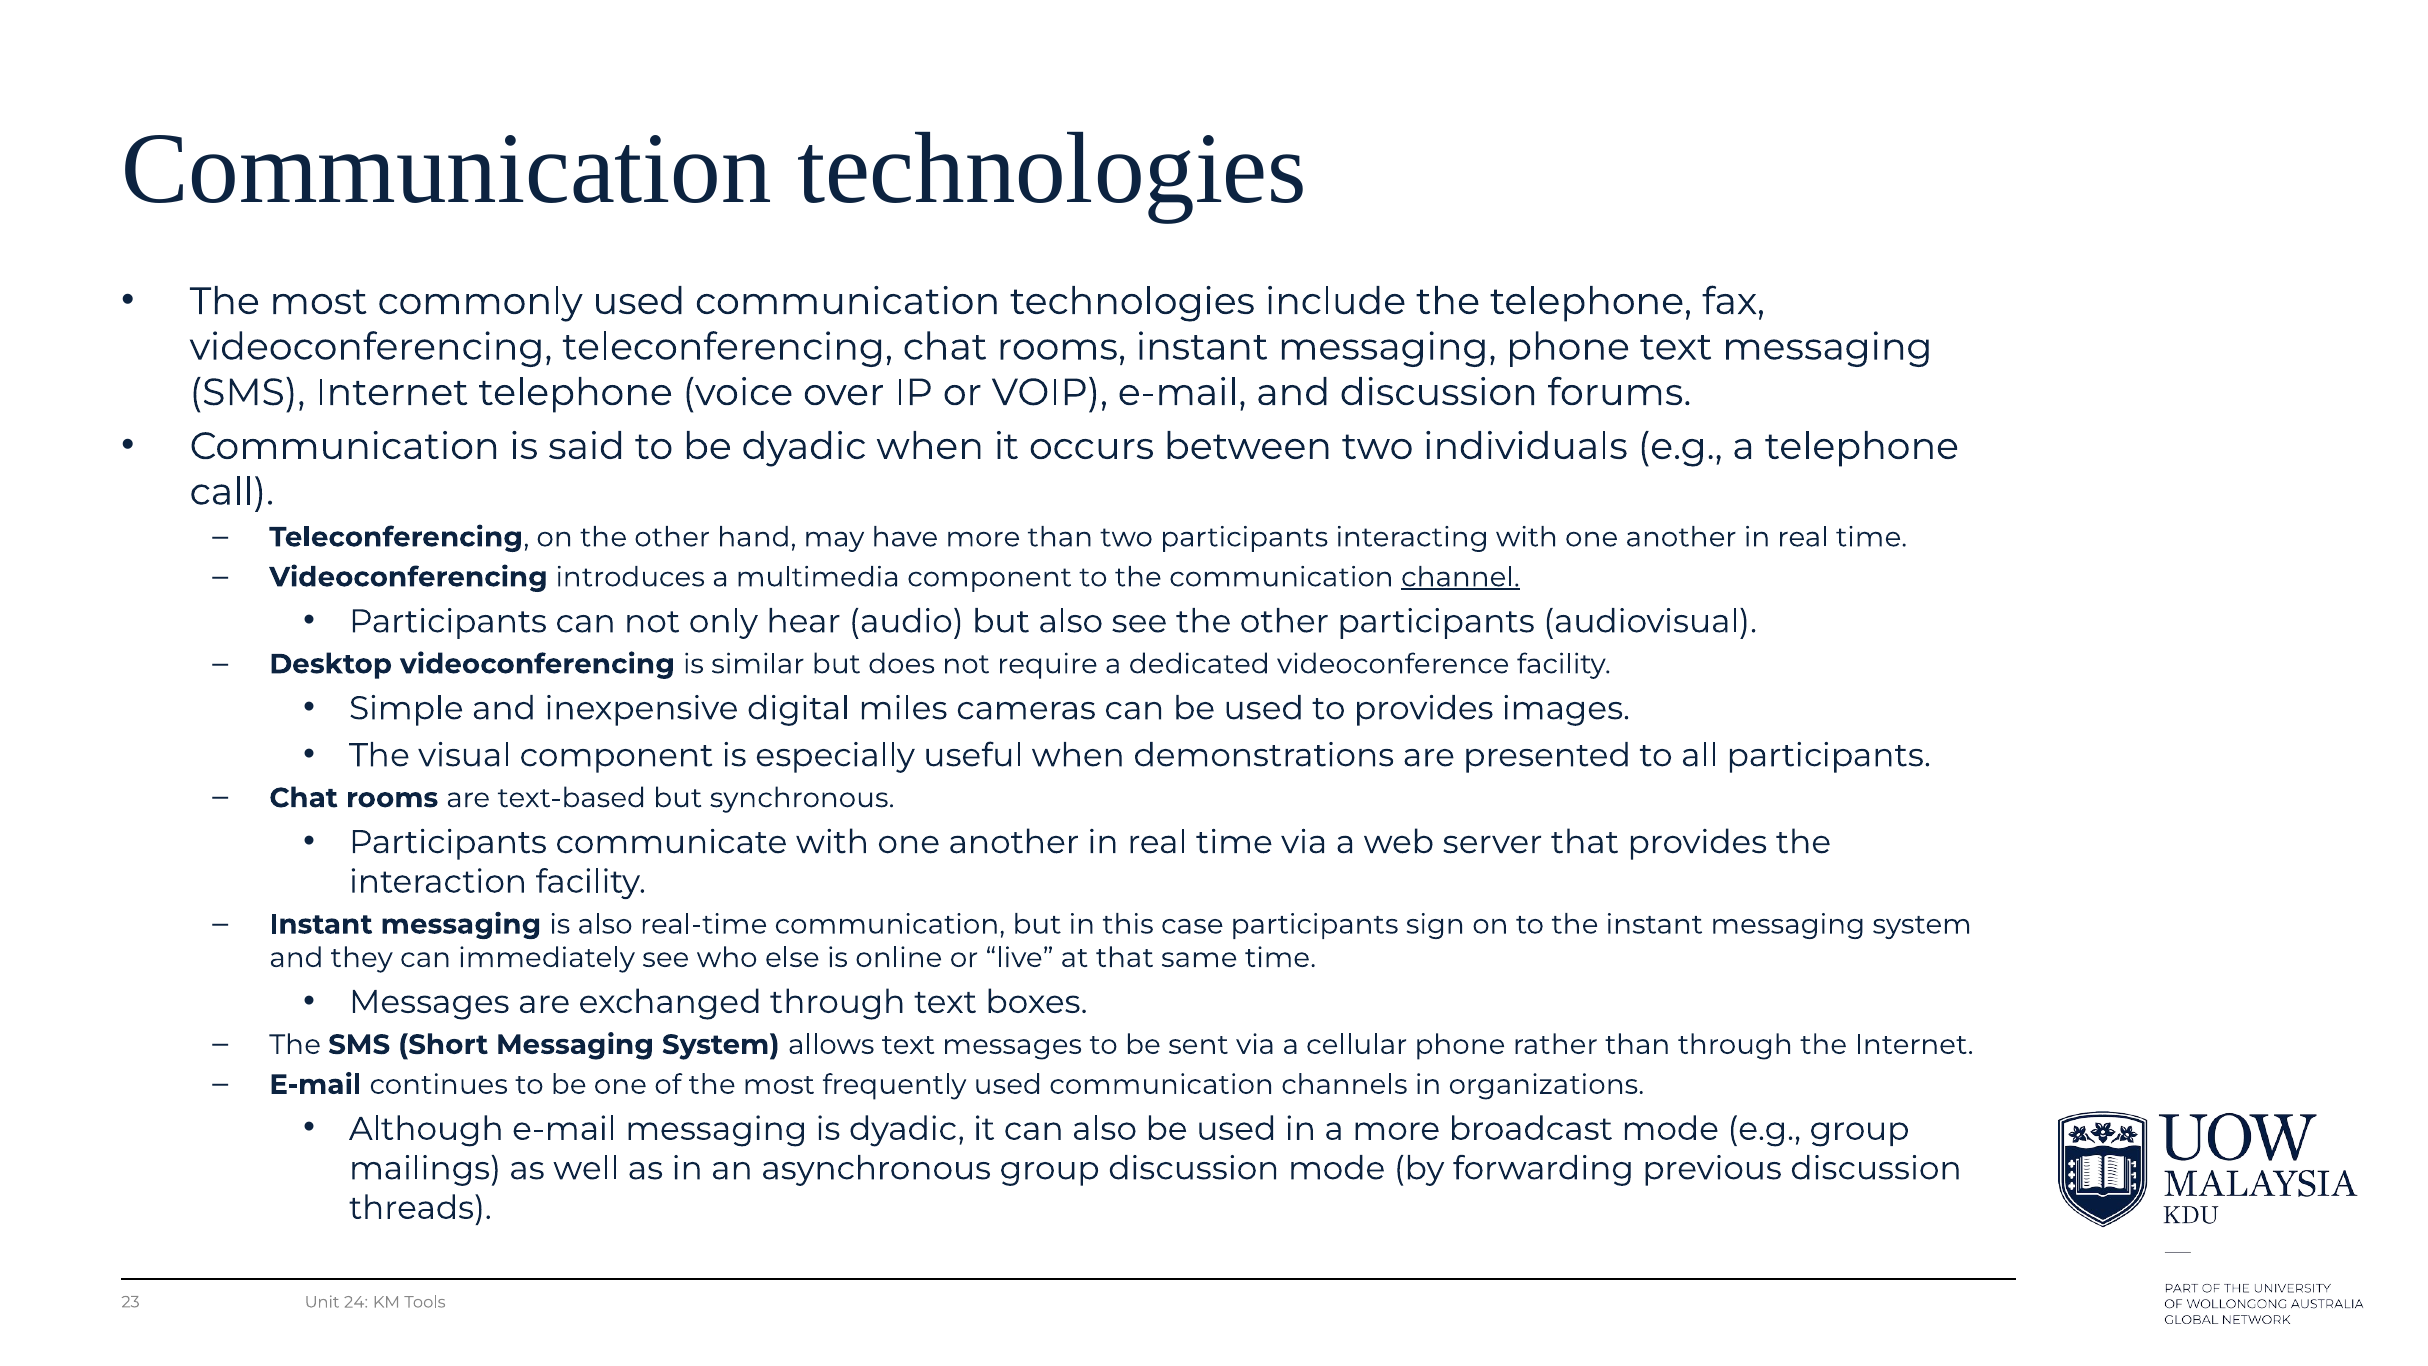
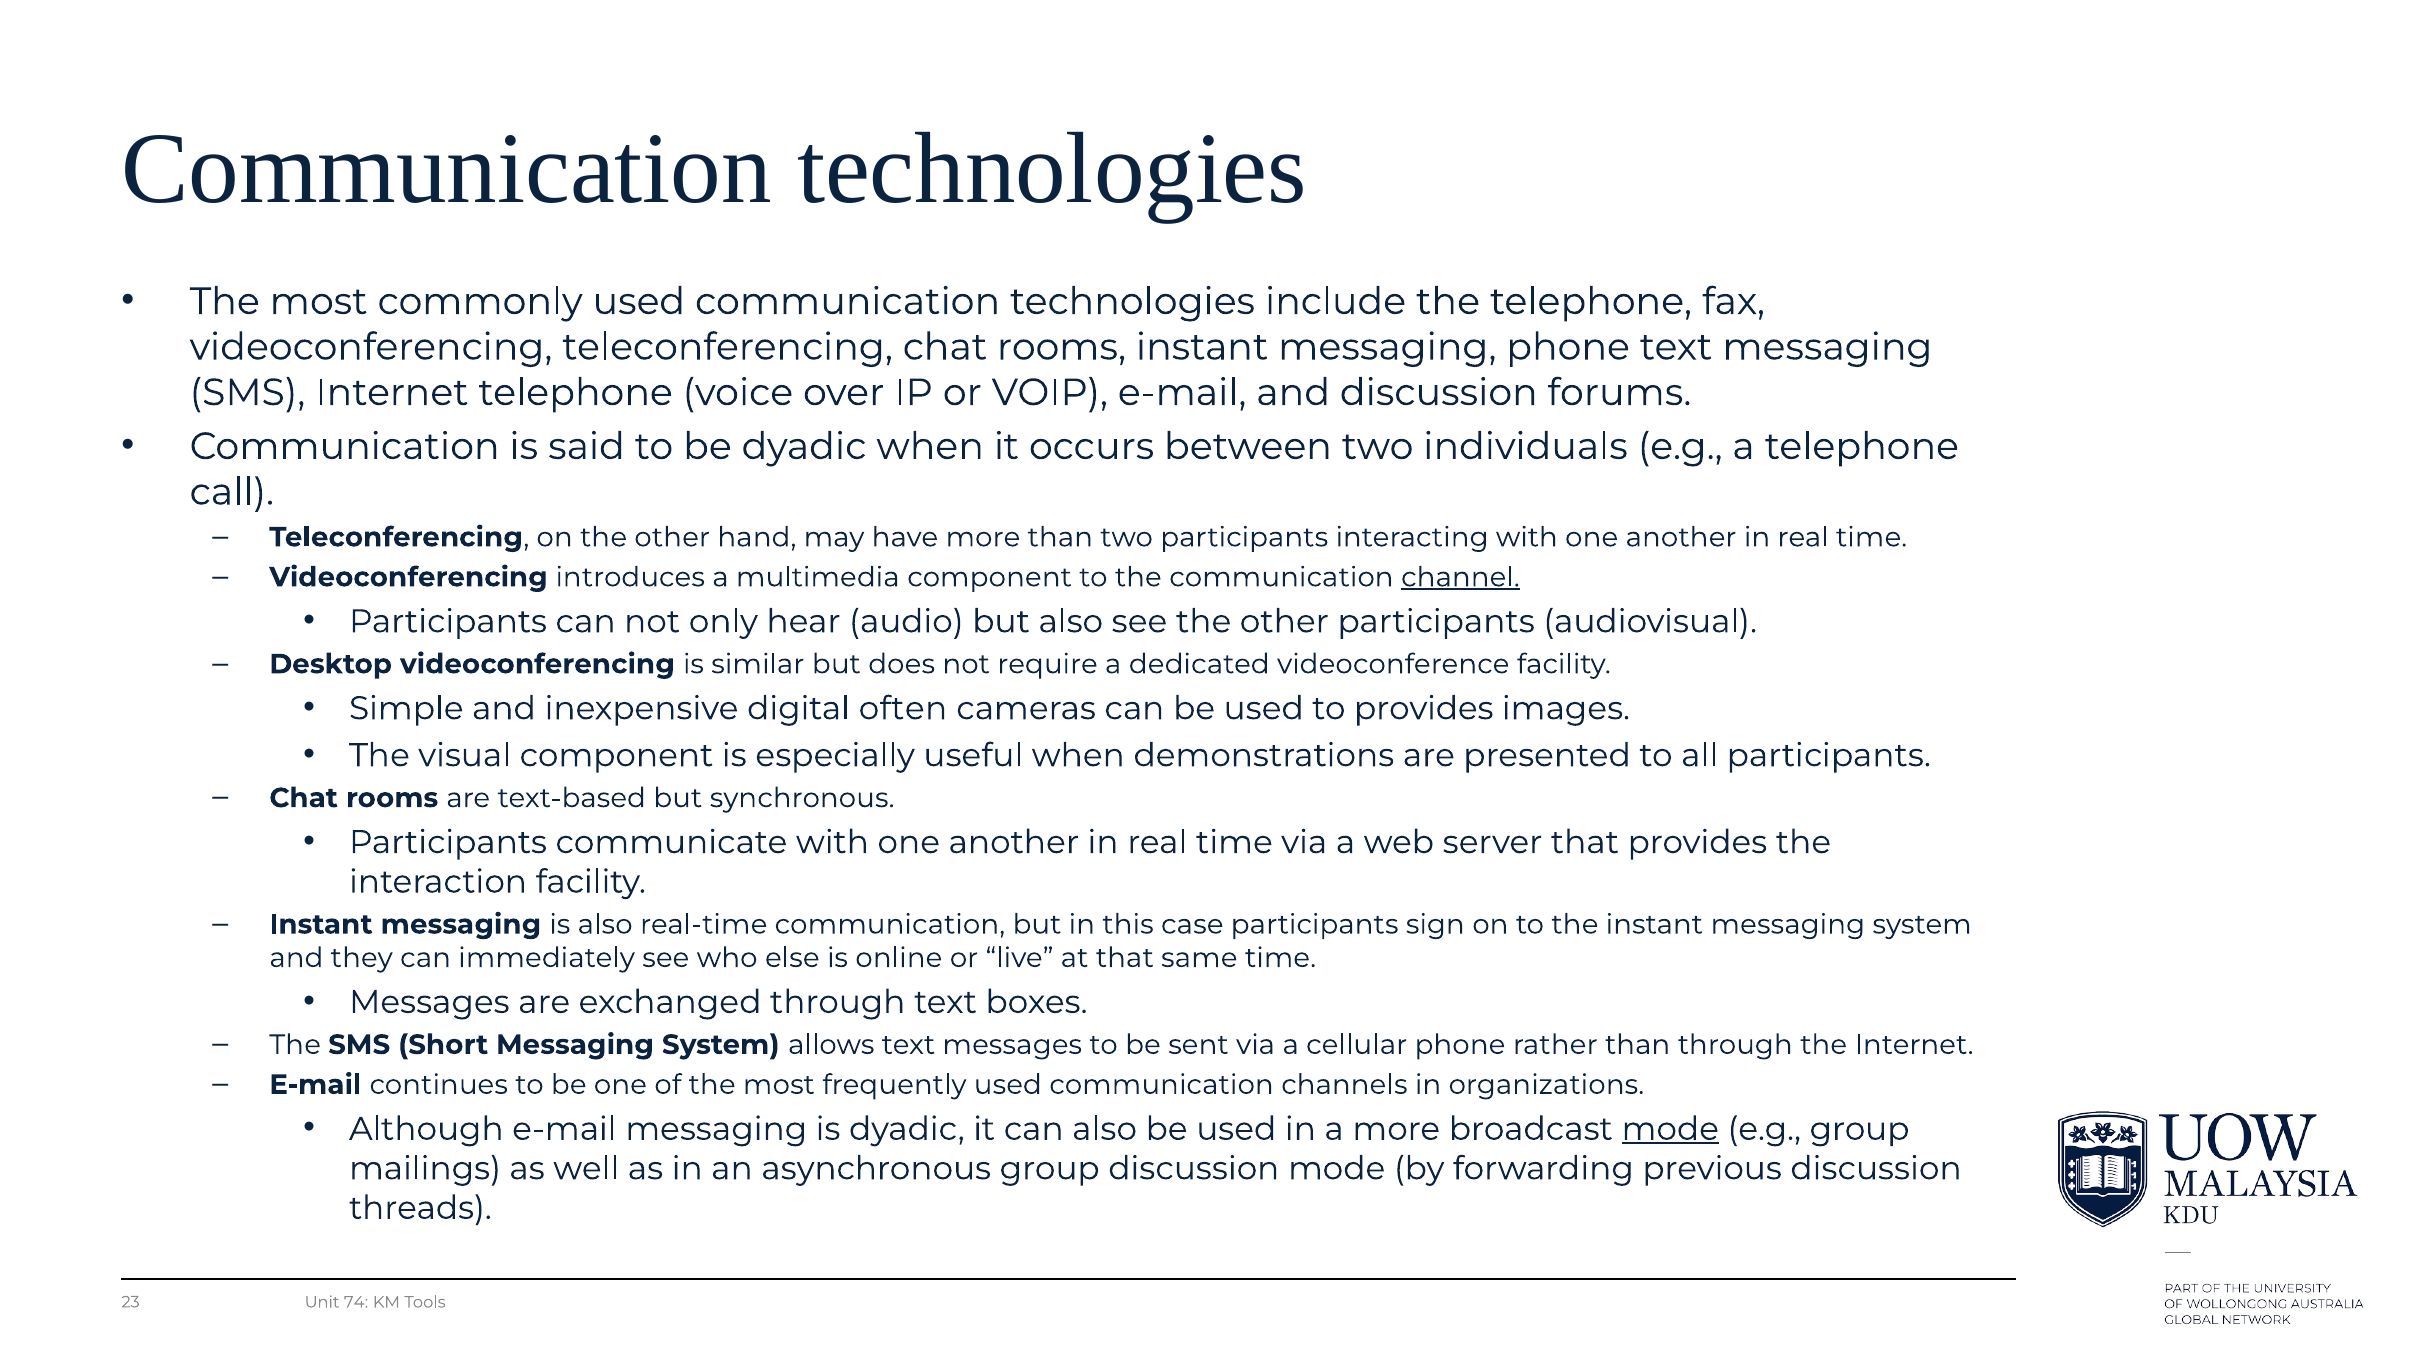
miles: miles -> often
mode at (1670, 1129) underline: none -> present
24: 24 -> 74
